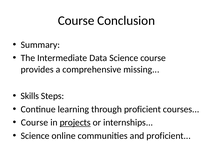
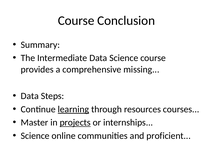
Skills at (30, 96): Skills -> Data
learning underline: none -> present
through proficient: proficient -> resources
Course at (34, 122): Course -> Master
